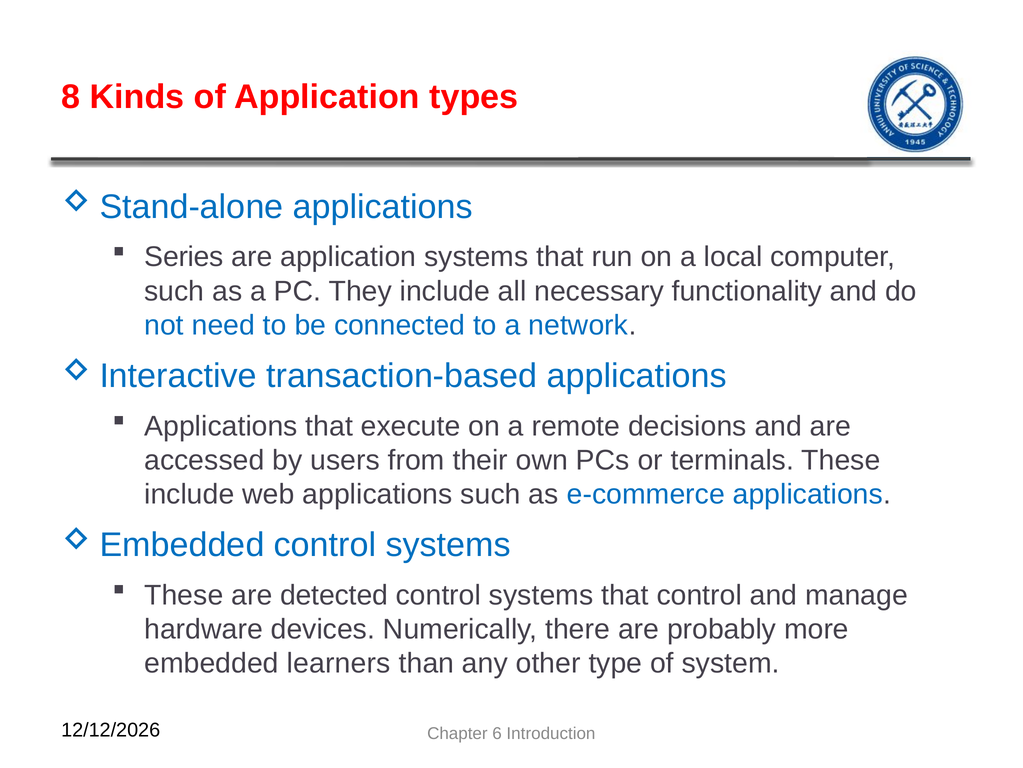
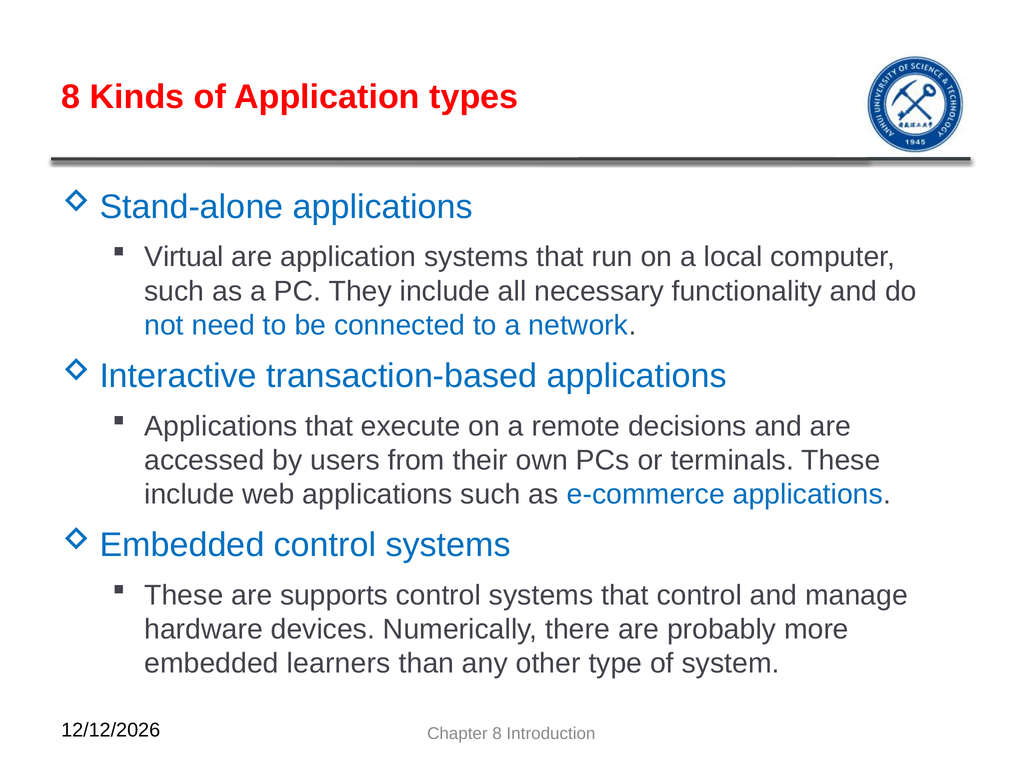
Series: Series -> Virtual
detected: detected -> supports
Chapter 6: 6 -> 8
